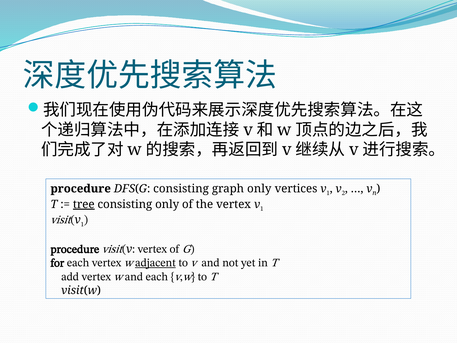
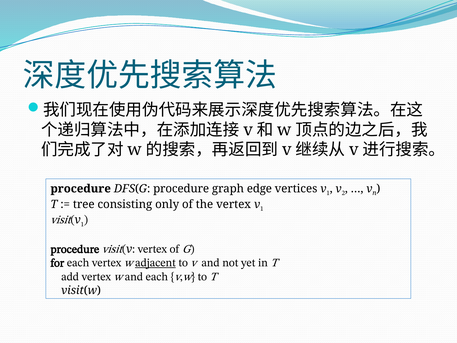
DFS(G consisting: consisting -> procedure
graph only: only -> edge
tree underline: present -> none
